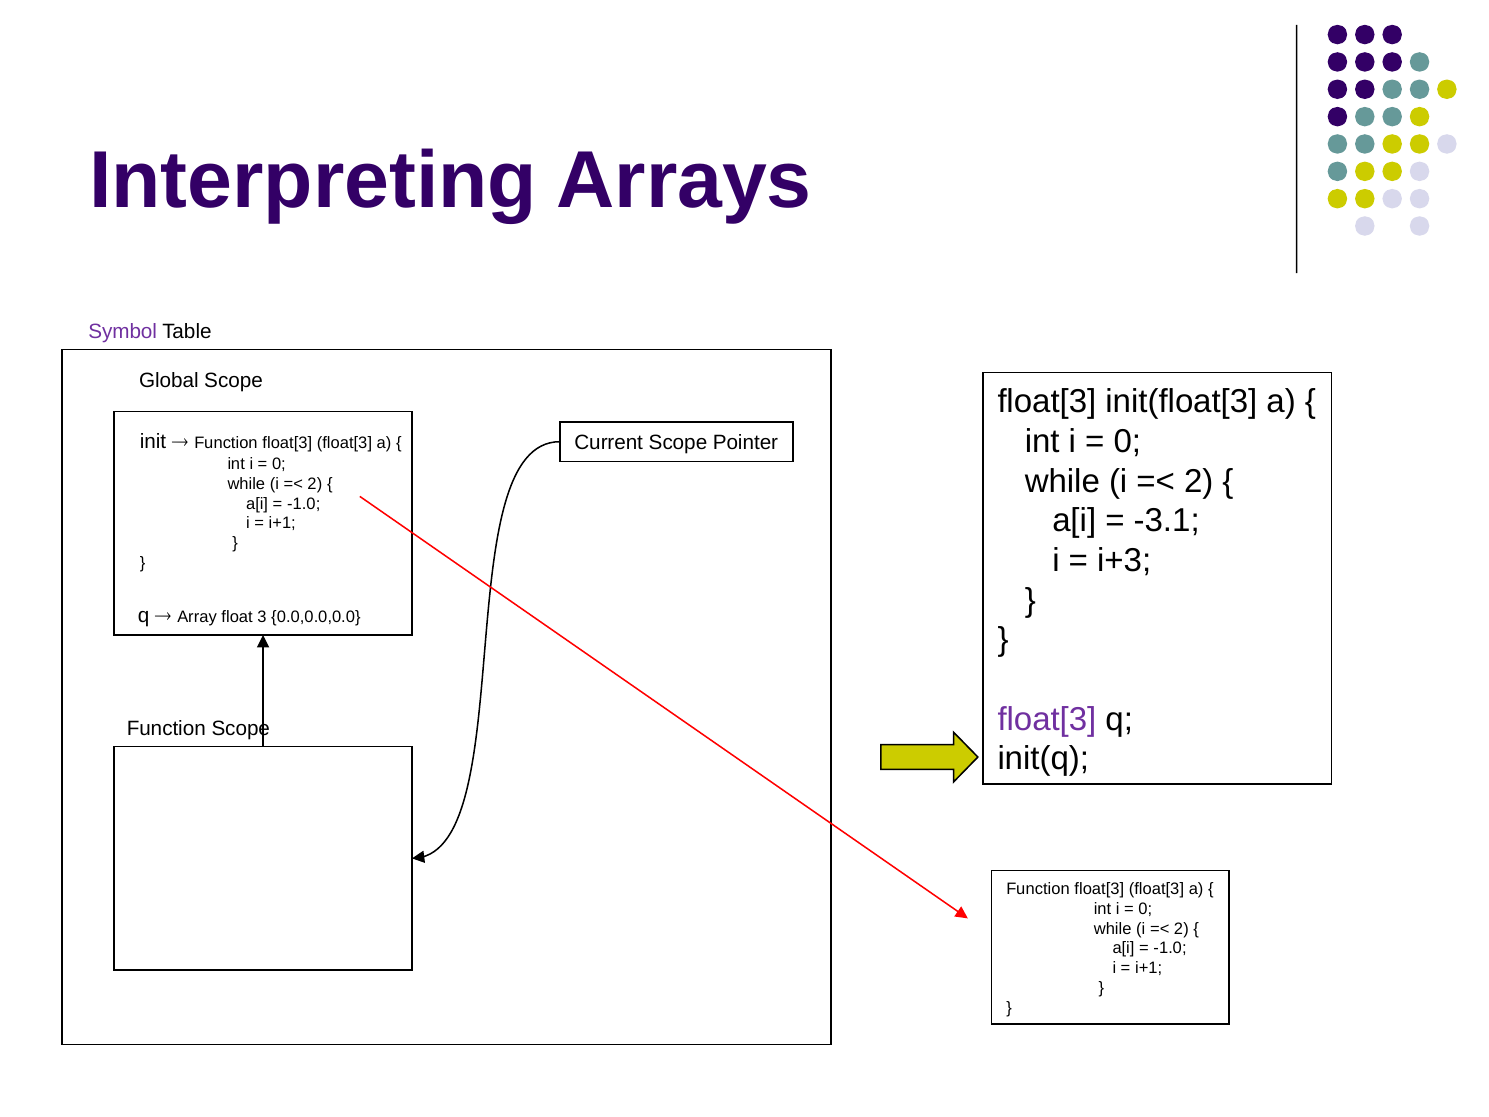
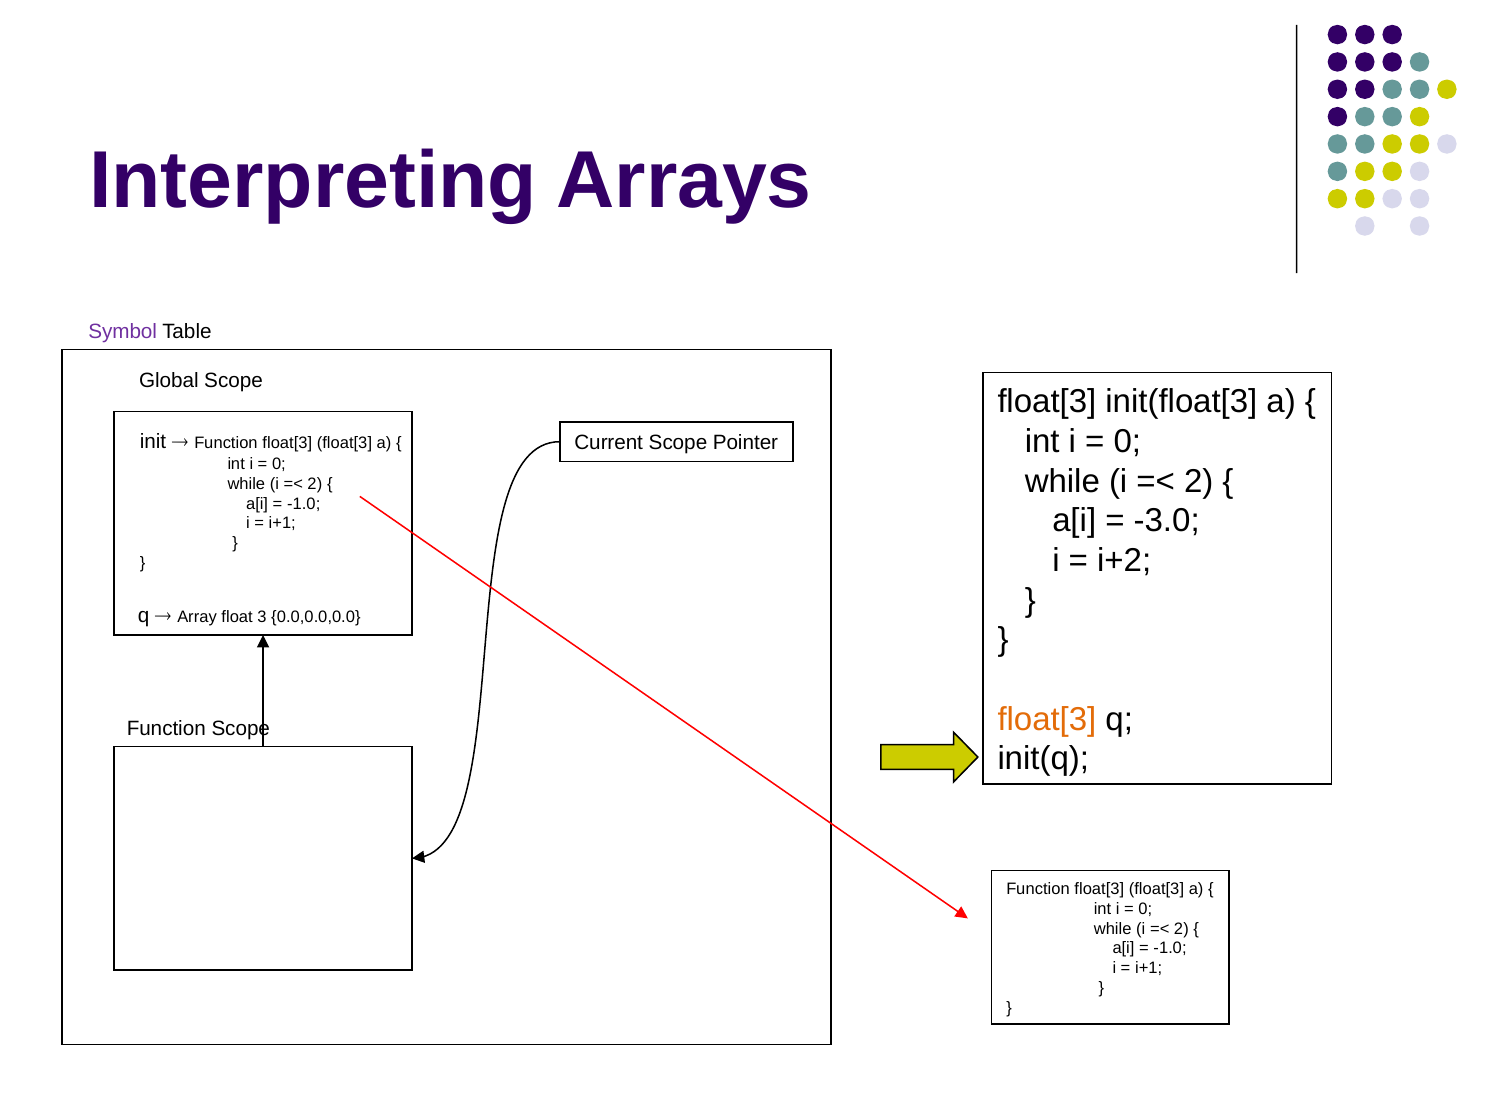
-3.1: -3.1 -> -3.0
i+3: i+3 -> i+2
float[3 at (1047, 719) colour: purple -> orange
